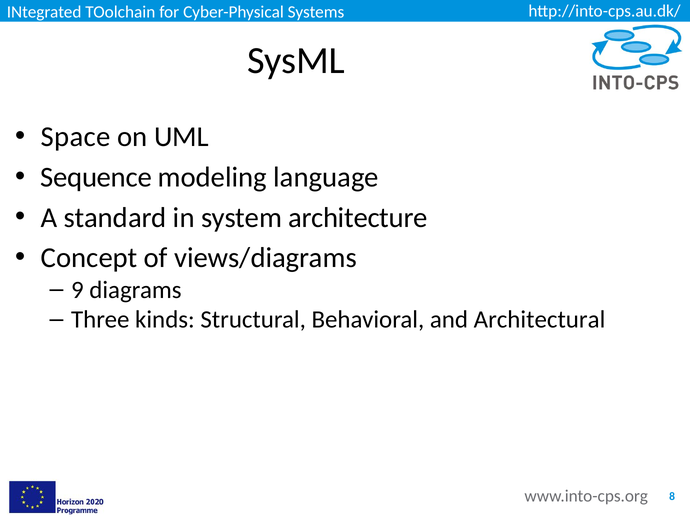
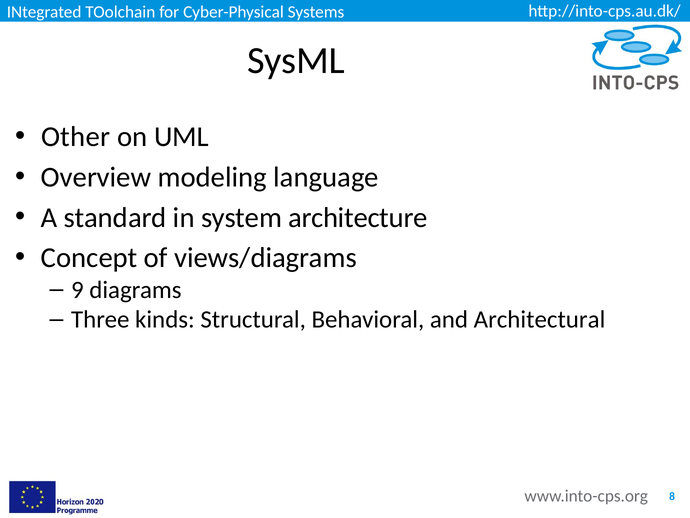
Space: Space -> Other
Sequence: Sequence -> Overview
